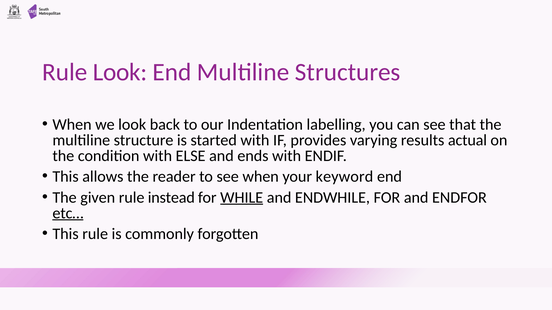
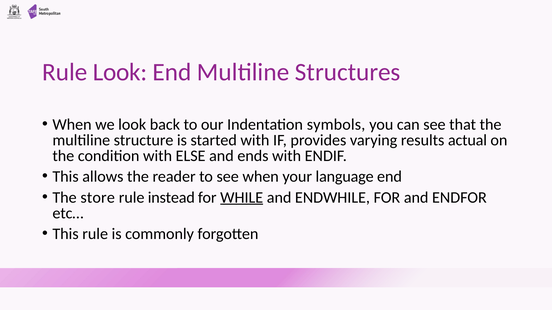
labelling: labelling -> symbols
keyword: keyword -> language
given: given -> store
etc… underline: present -> none
